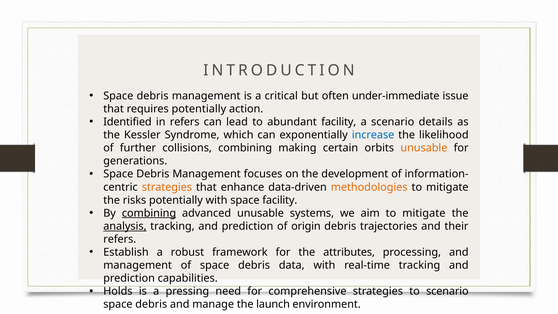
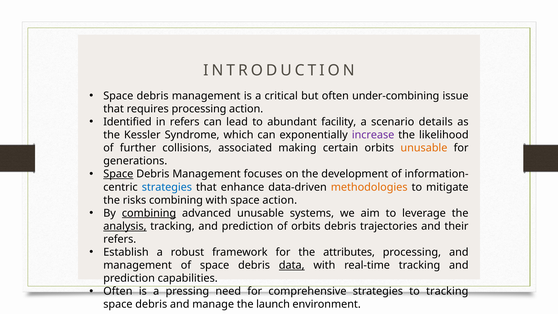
under-immediate: under-immediate -> under-combining
requires potentially: potentially -> processing
increase colour: blue -> purple
collisions combining: combining -> associated
Space at (118, 174) underline: none -> present
strategies at (167, 187) colour: orange -> blue
risks potentially: potentially -> combining
space facility: facility -> action
aim to mitigate: mitigate -> leverage
of origin: origin -> orbits
data underline: none -> present
Holds at (118, 291): Holds -> Often
to scenario: scenario -> tracking
